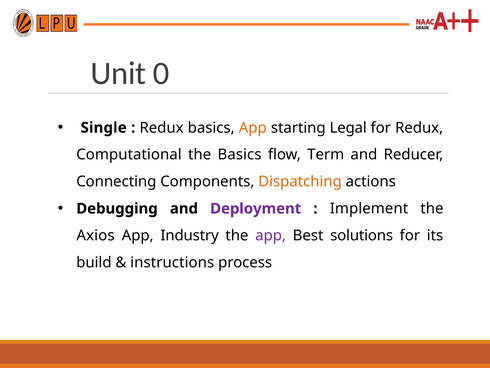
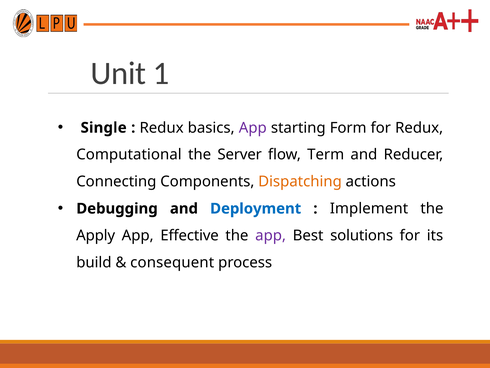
0: 0 -> 1
App at (253, 128) colour: orange -> purple
Legal: Legal -> Form
the Basics: Basics -> Server
Deployment colour: purple -> blue
Axios: Axios -> Apply
Industry: Industry -> Effective
instructions: instructions -> consequent
